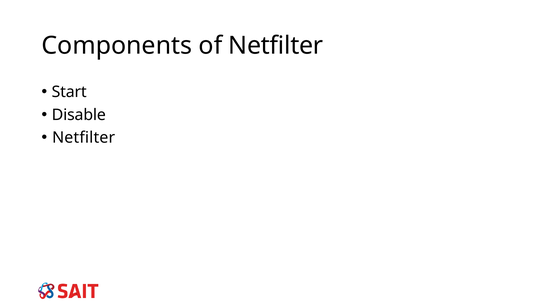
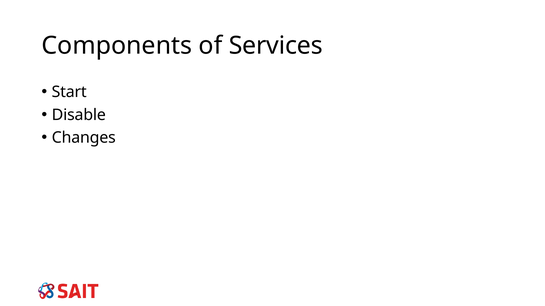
of Netfilter: Netfilter -> Services
Netfilter at (84, 138): Netfilter -> Changes
